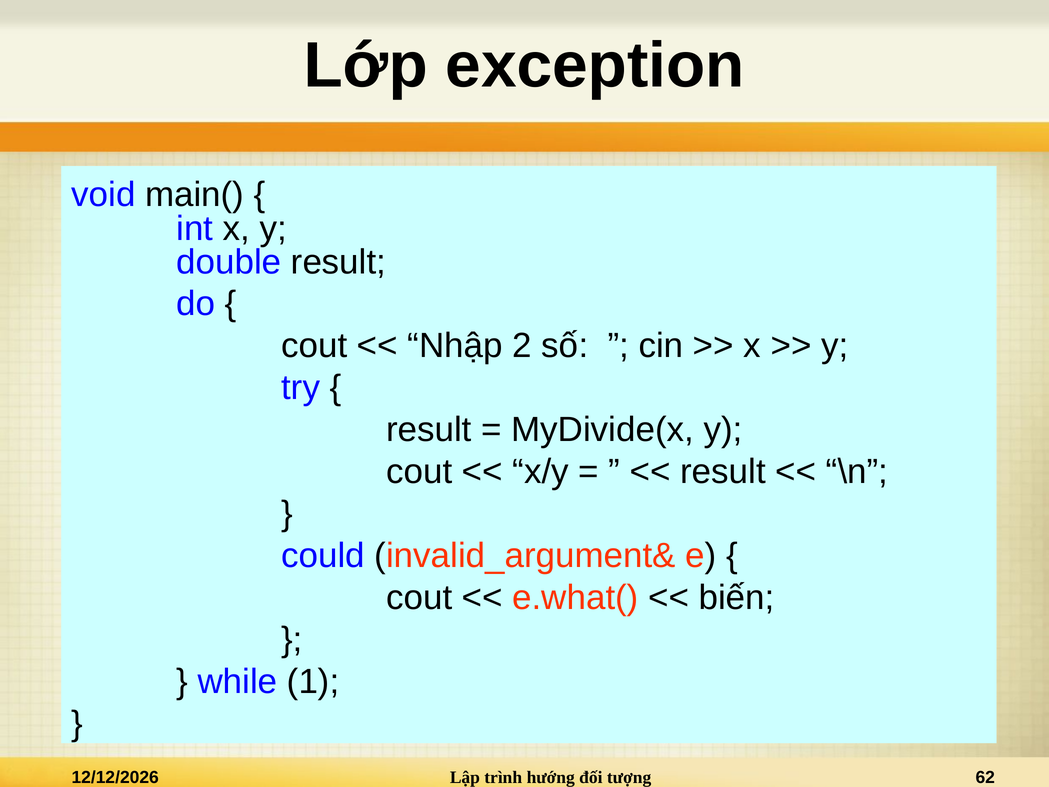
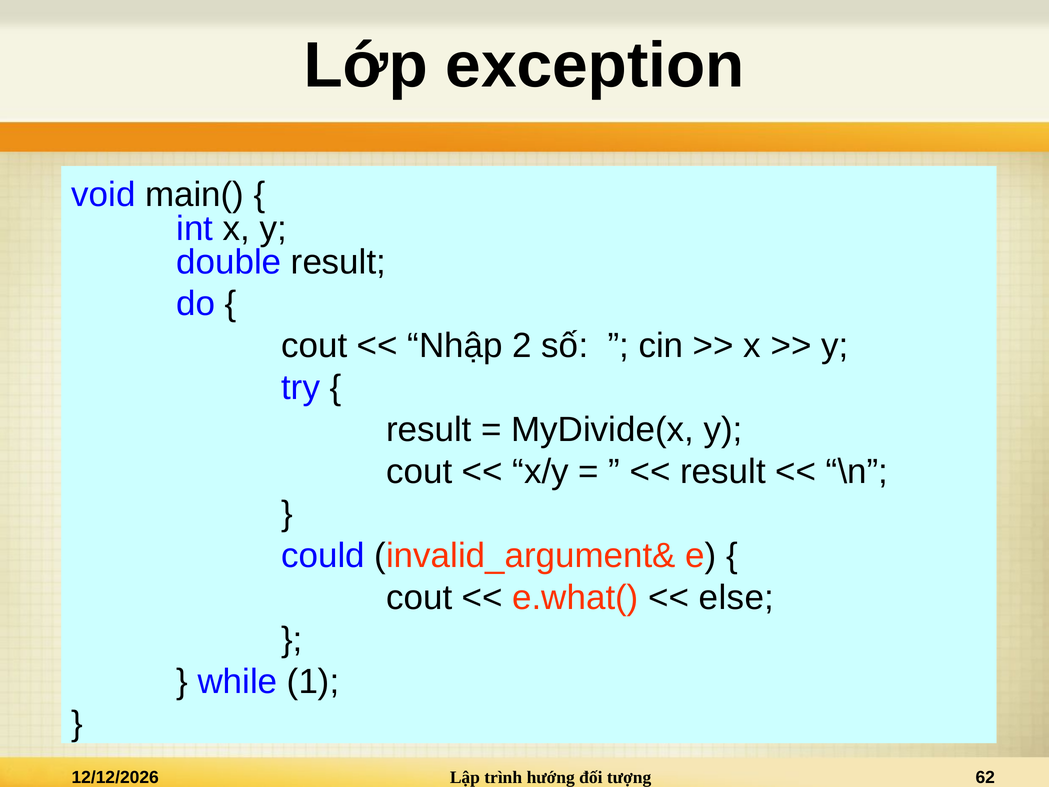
biến: biến -> else
